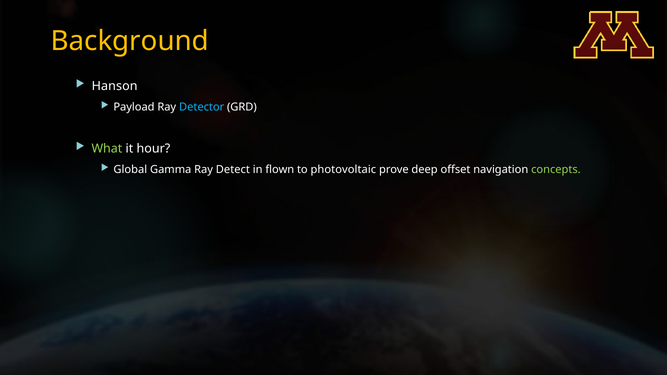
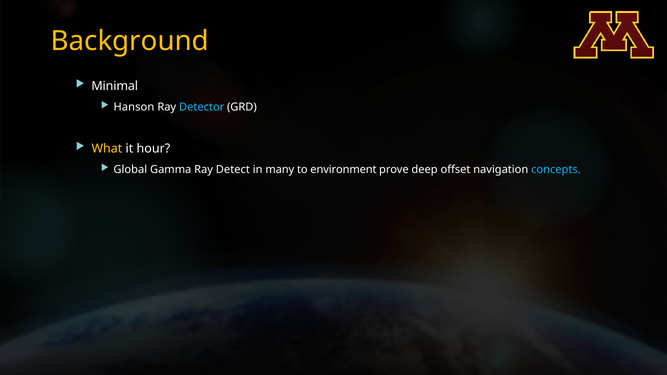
Hanson: Hanson -> Minimal
Payload: Payload -> Hanson
What colour: light green -> yellow
flown: flown -> many
photovoltaic: photovoltaic -> environment
concepts colour: light green -> light blue
